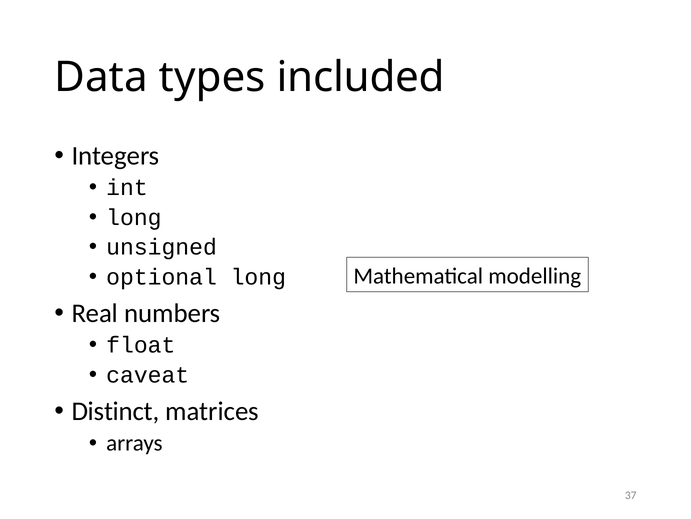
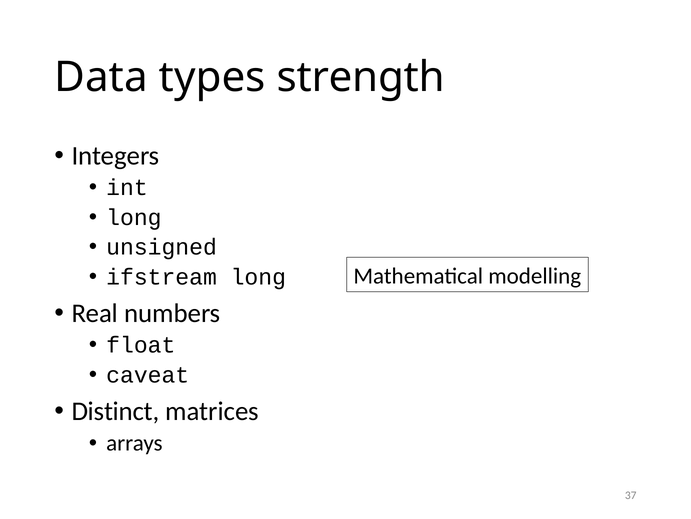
included: included -> strength
optional: optional -> ifstream
